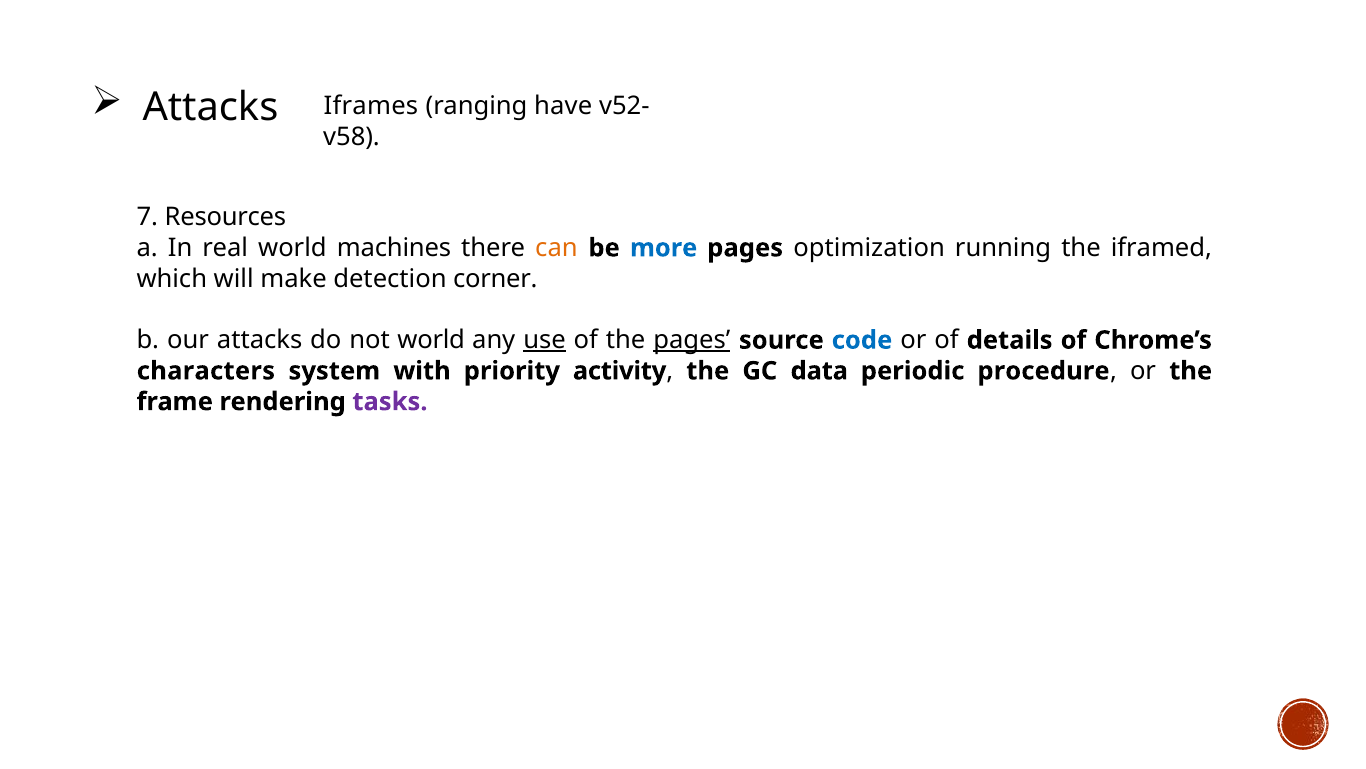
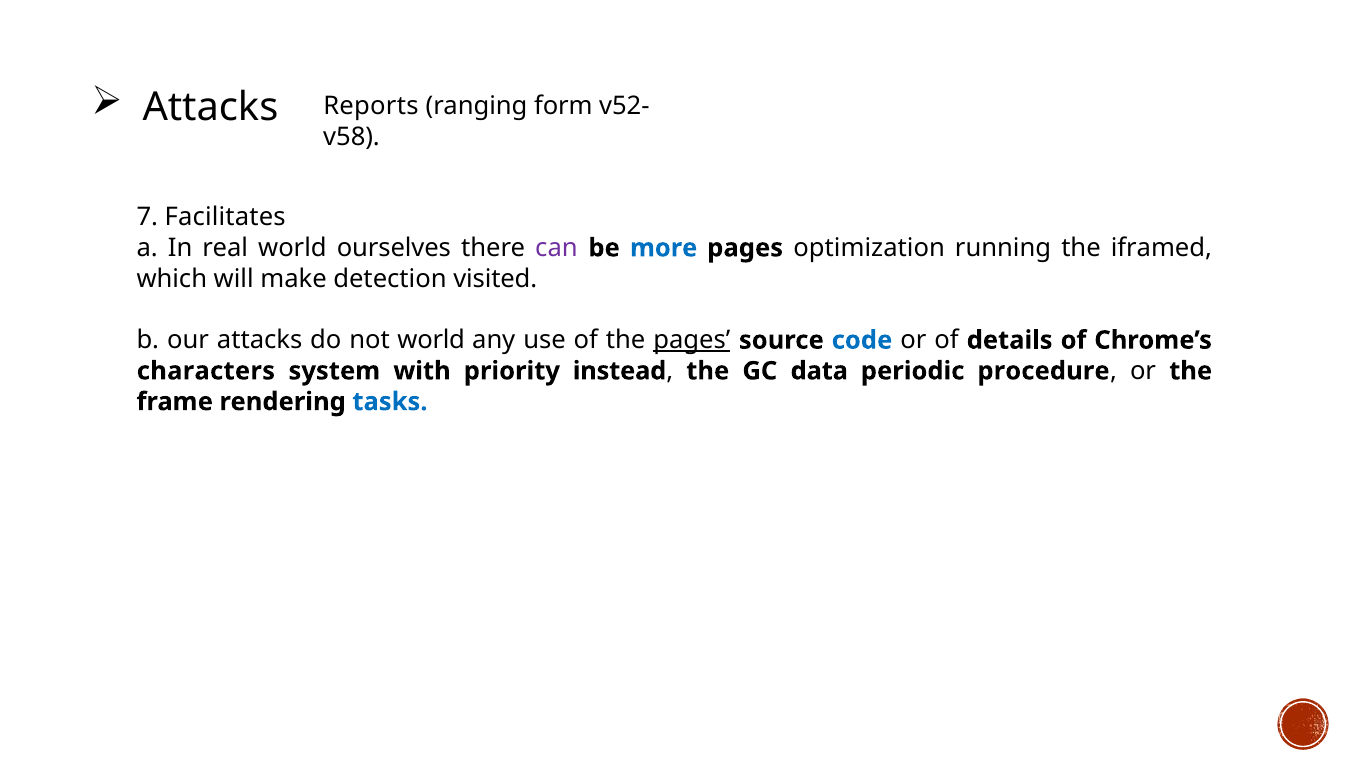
Iframes: Iframes -> Reports
have: have -> form
Resources: Resources -> Facilitates
machines: machines -> ourselves
can colour: orange -> purple
corner: corner -> visited
use underline: present -> none
activity: activity -> instead
tasks colour: purple -> blue
